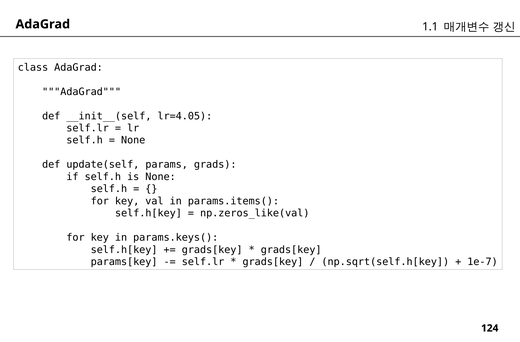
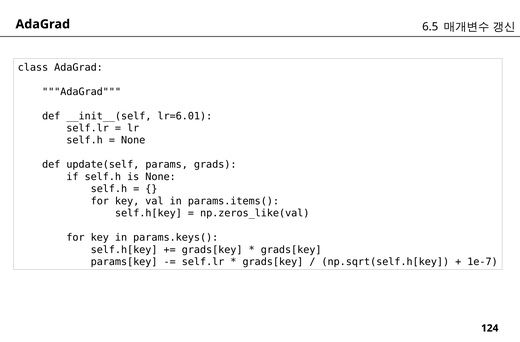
1.1: 1.1 -> 6.5
lr=4.05: lr=4.05 -> lr=6.01
